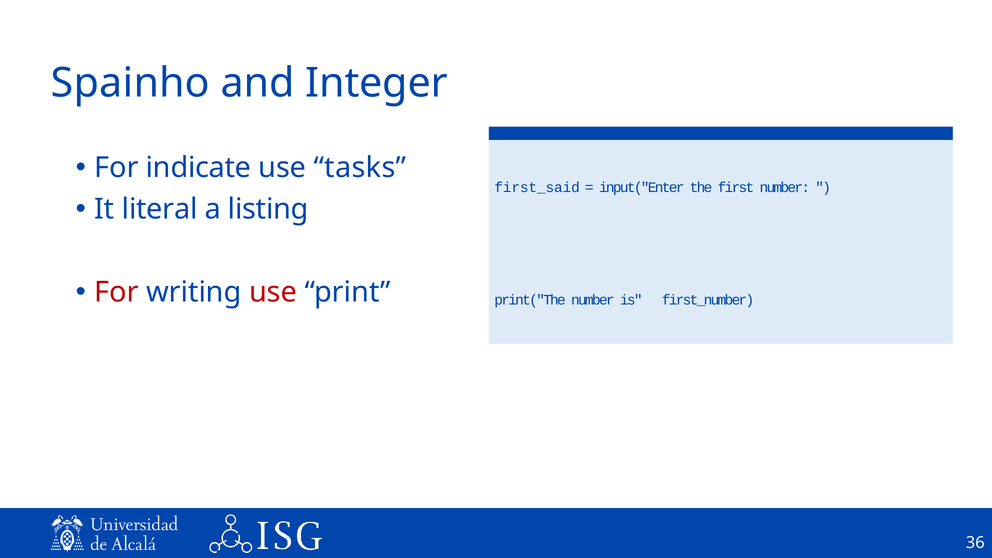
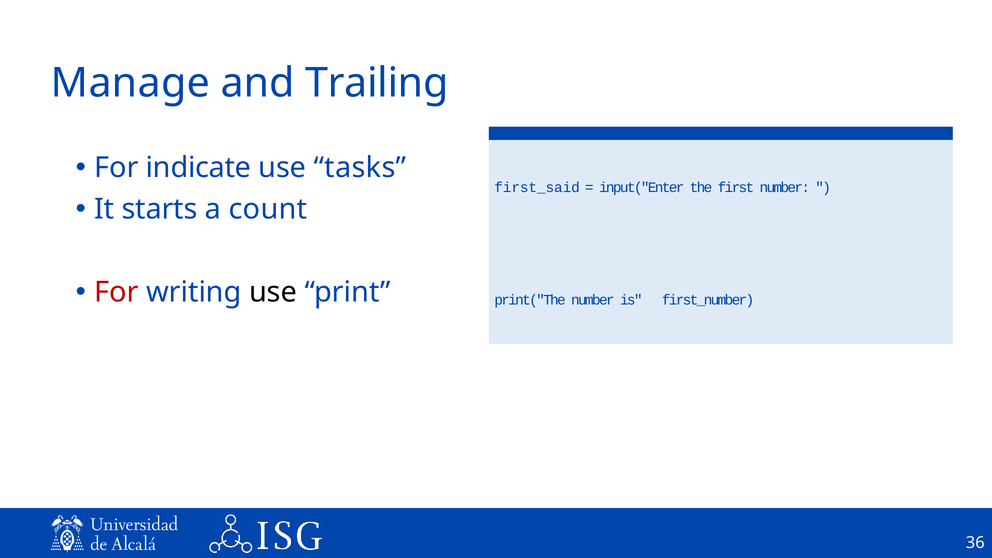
Spainho: Spainho -> Manage
Integer: Integer -> Trailing
literal: literal -> starts
listing: listing -> count
use at (273, 292) colour: red -> black
